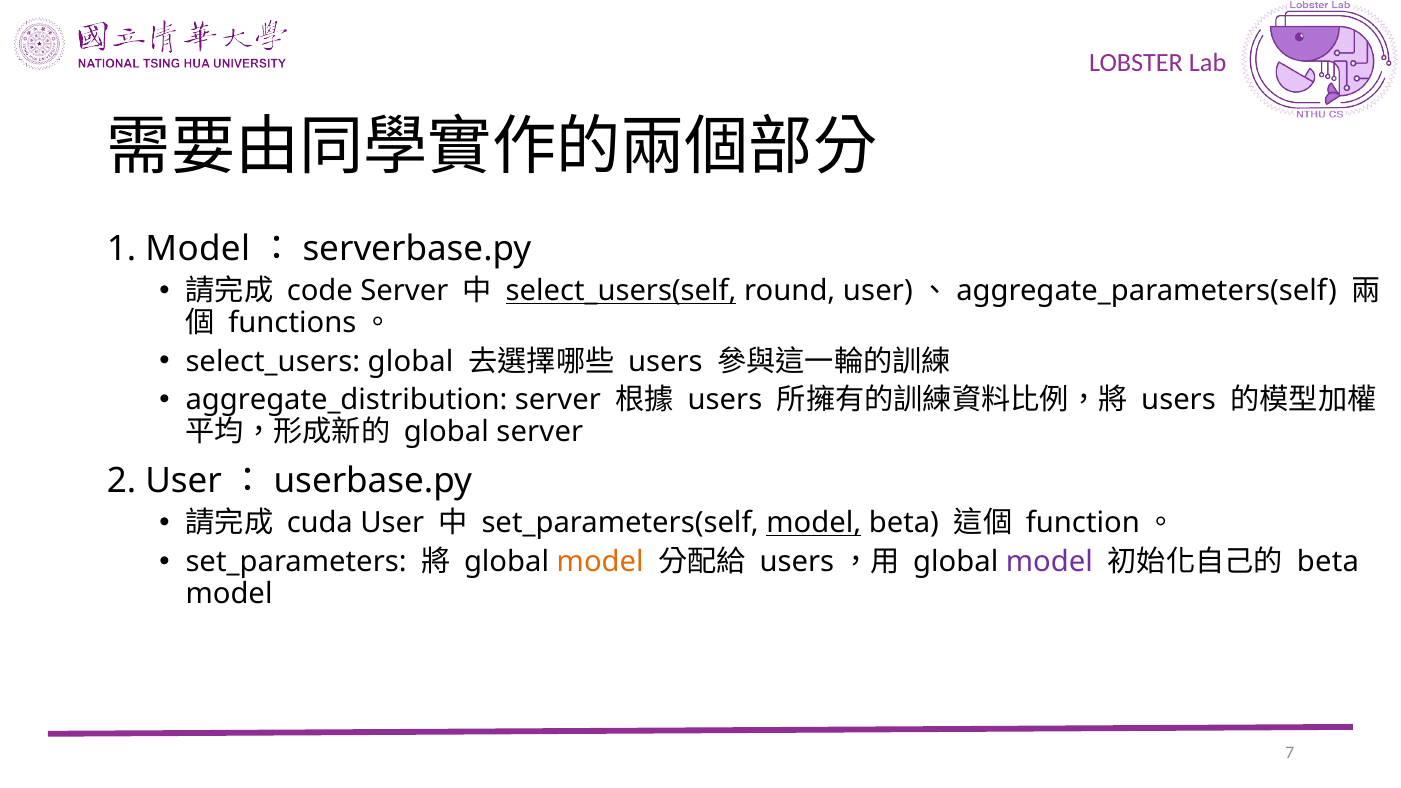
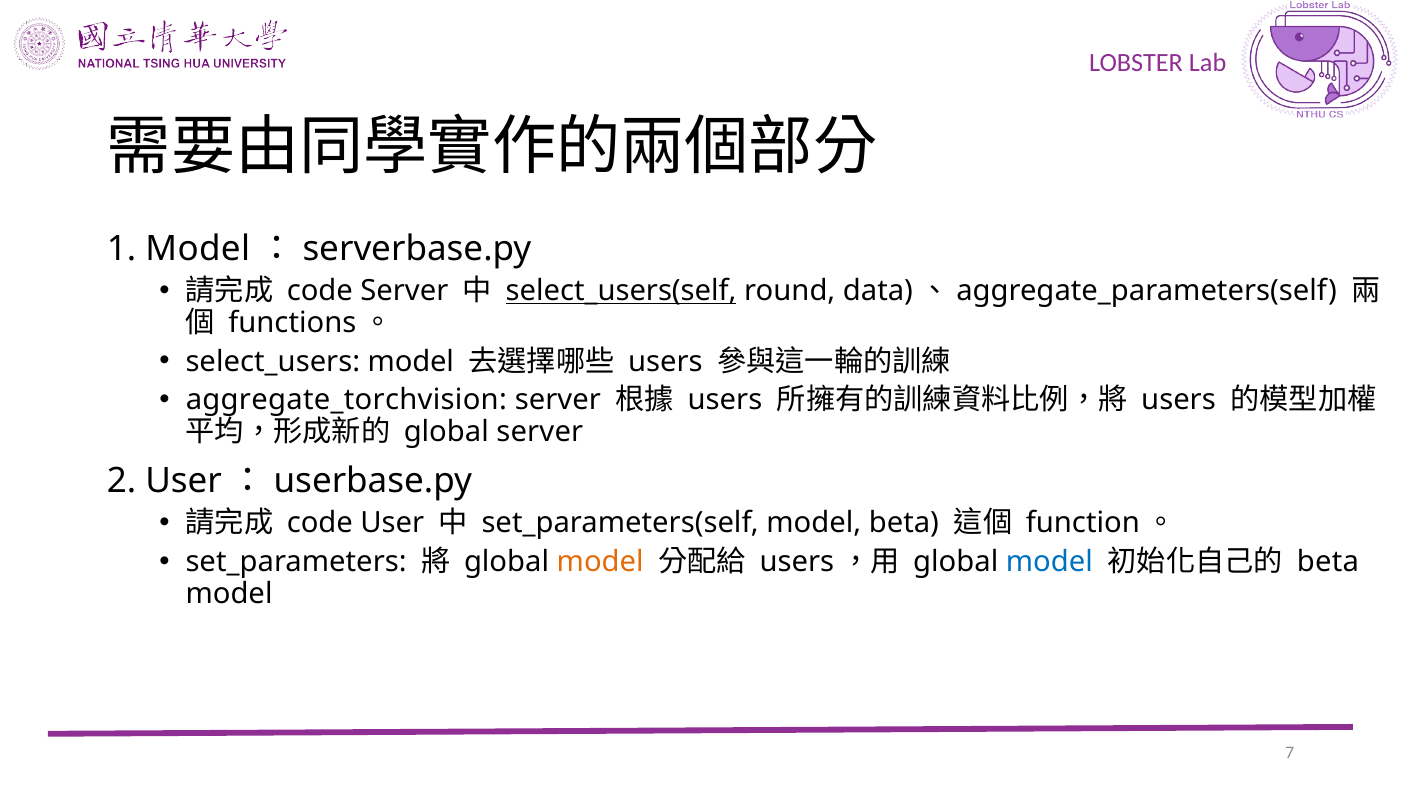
round user: user -> data
select_users global: global -> model
aggregate_distribution: aggregate_distribution -> aggregate_torchvision
cuda at (320, 523): cuda -> code
model at (814, 523) underline: present -> none
model at (1049, 562) colour: purple -> blue
